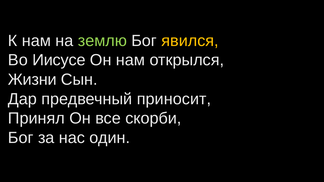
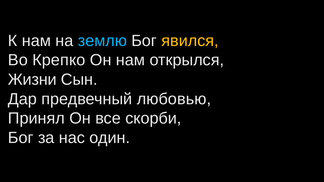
землю colour: light green -> light blue
Иисусе: Иисусе -> Крепко
приносит: приносит -> любовью
